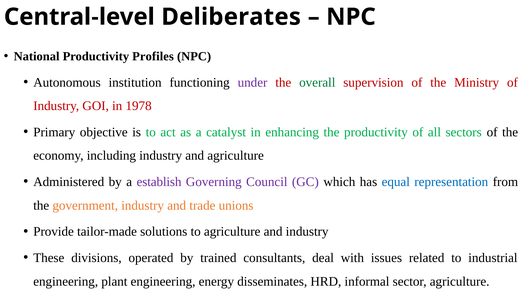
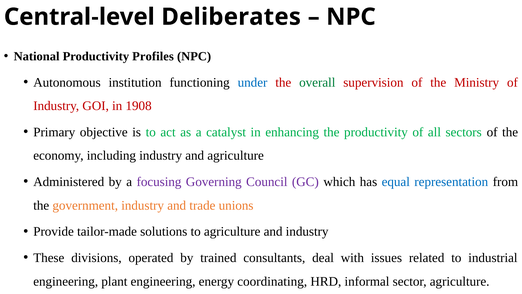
under colour: purple -> blue
1978: 1978 -> 1908
establish: establish -> focusing
disseminates: disseminates -> coordinating
